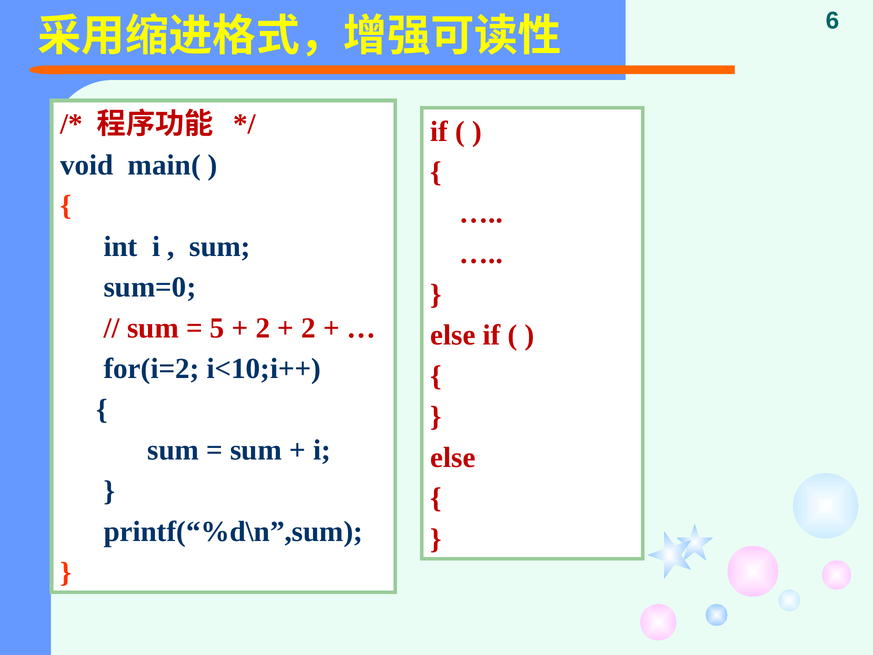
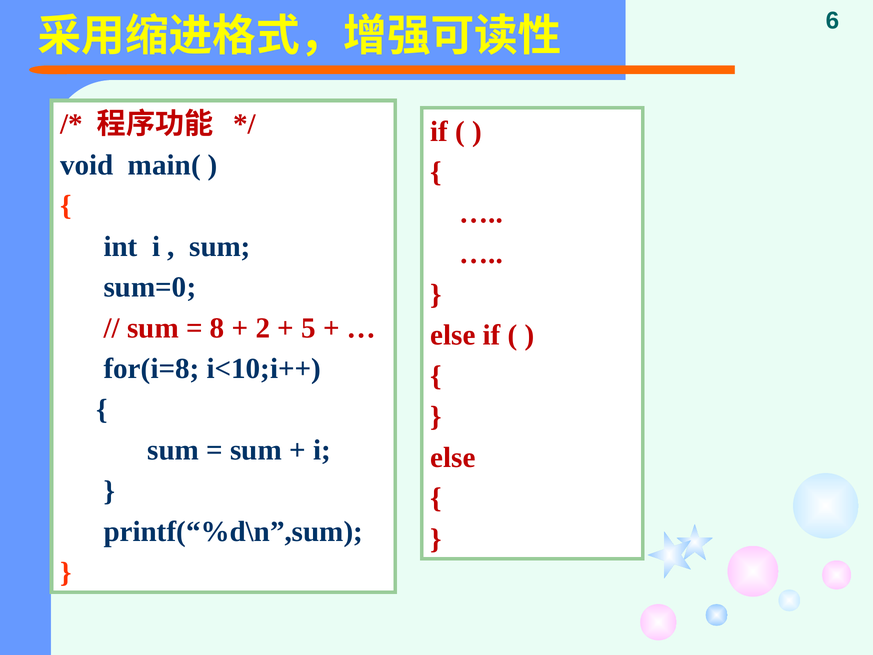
5: 5 -> 8
2 at (308, 328): 2 -> 5
for(i=2: for(i=2 -> for(i=8
